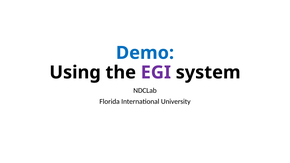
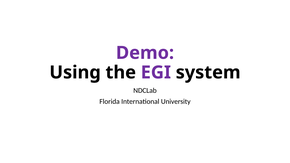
Demo colour: blue -> purple
